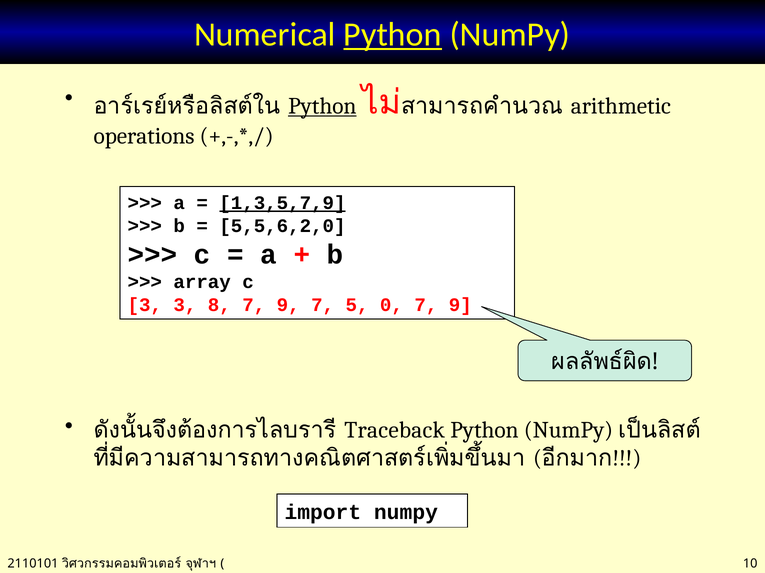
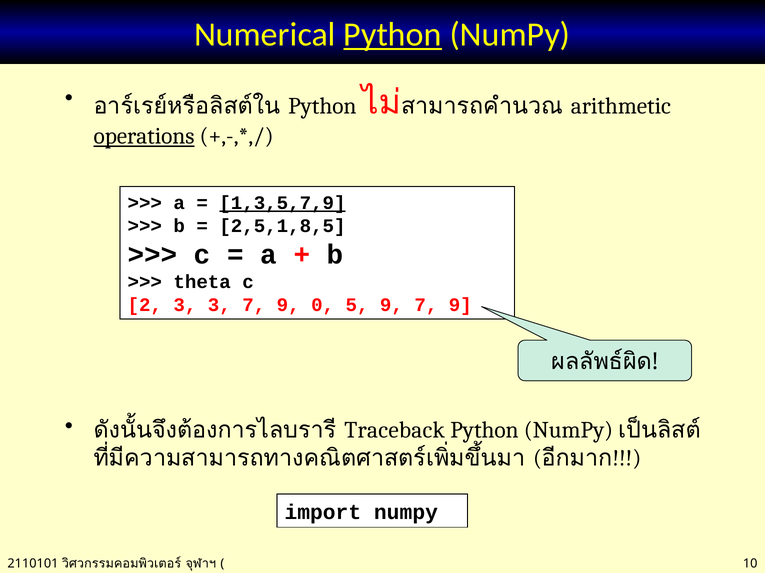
Python at (322, 106) underline: present -> none
operations underline: none -> present
5,5,6,2,0: 5,5,6,2,0 -> 2,5,1,8,5
array: array -> theta
3 at (145, 305): 3 -> 2
3 8: 8 -> 3
9 7: 7 -> 0
5 0: 0 -> 9
